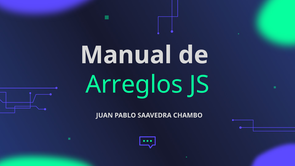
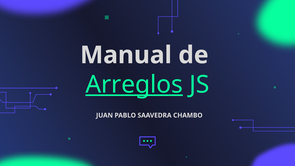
Arreglos underline: none -> present
